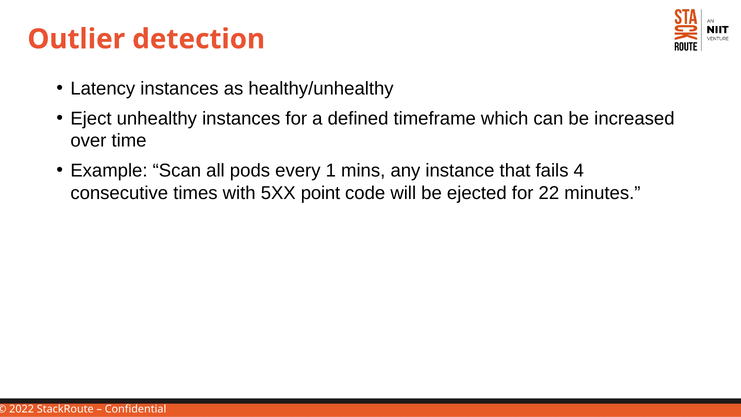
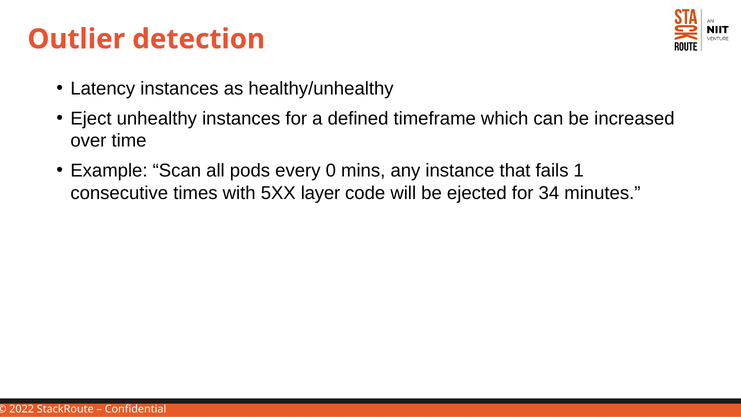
1: 1 -> 0
4: 4 -> 1
point: point -> layer
22: 22 -> 34
